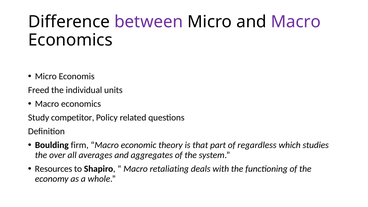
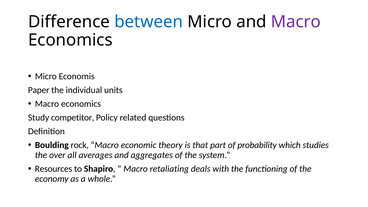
between colour: purple -> blue
Freed: Freed -> Paper
firm: firm -> rock
regardless: regardless -> probability
